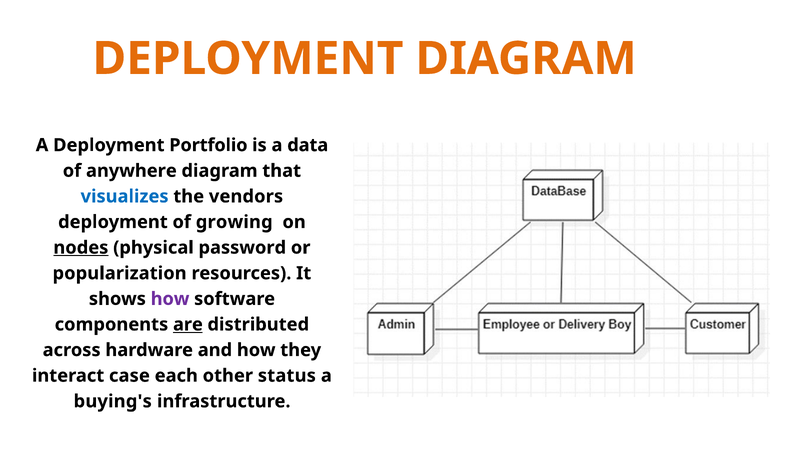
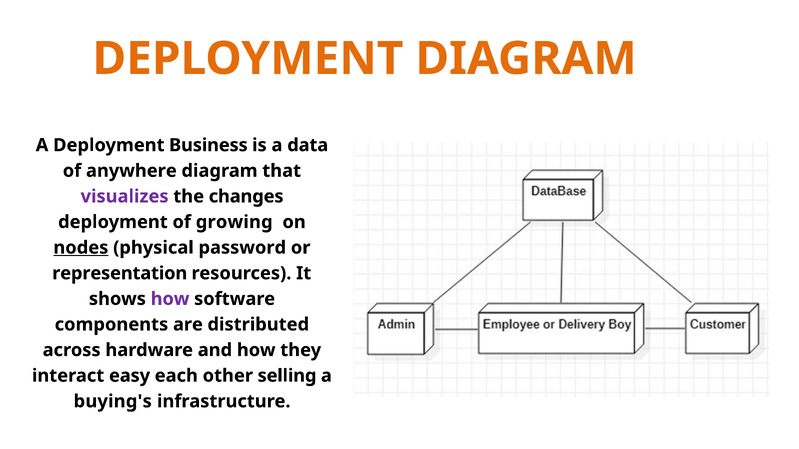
Portfolio: Portfolio -> Business
visualizes colour: blue -> purple
vendors: vendors -> changes
popularization: popularization -> representation
are underline: present -> none
case: case -> easy
status: status -> selling
